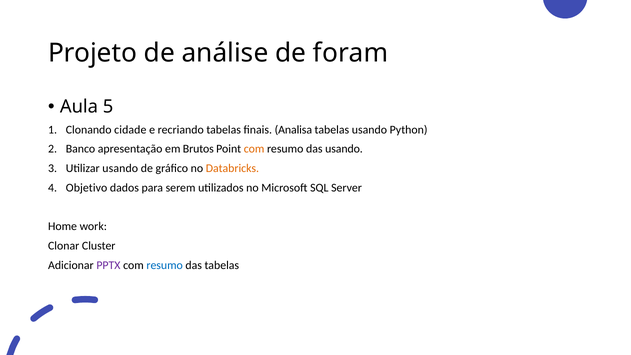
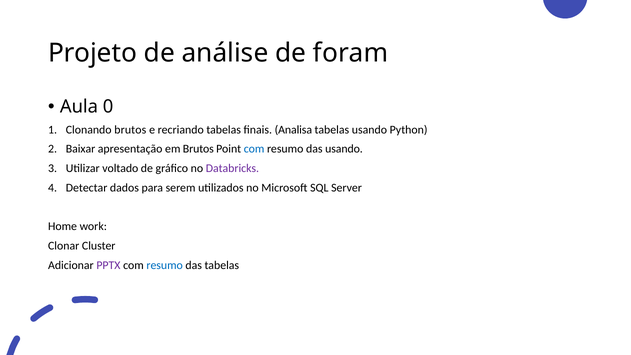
5: 5 -> 0
Clonando cidade: cidade -> brutos
Banco: Banco -> Baixar
com at (254, 149) colour: orange -> blue
Utilizar usando: usando -> voltado
Databricks colour: orange -> purple
Objetivo: Objetivo -> Detectar
